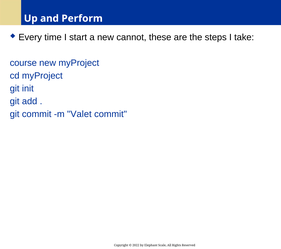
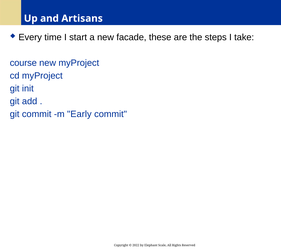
Perform: Perform -> Artisans
cannot: cannot -> facade
Valet: Valet -> Early
